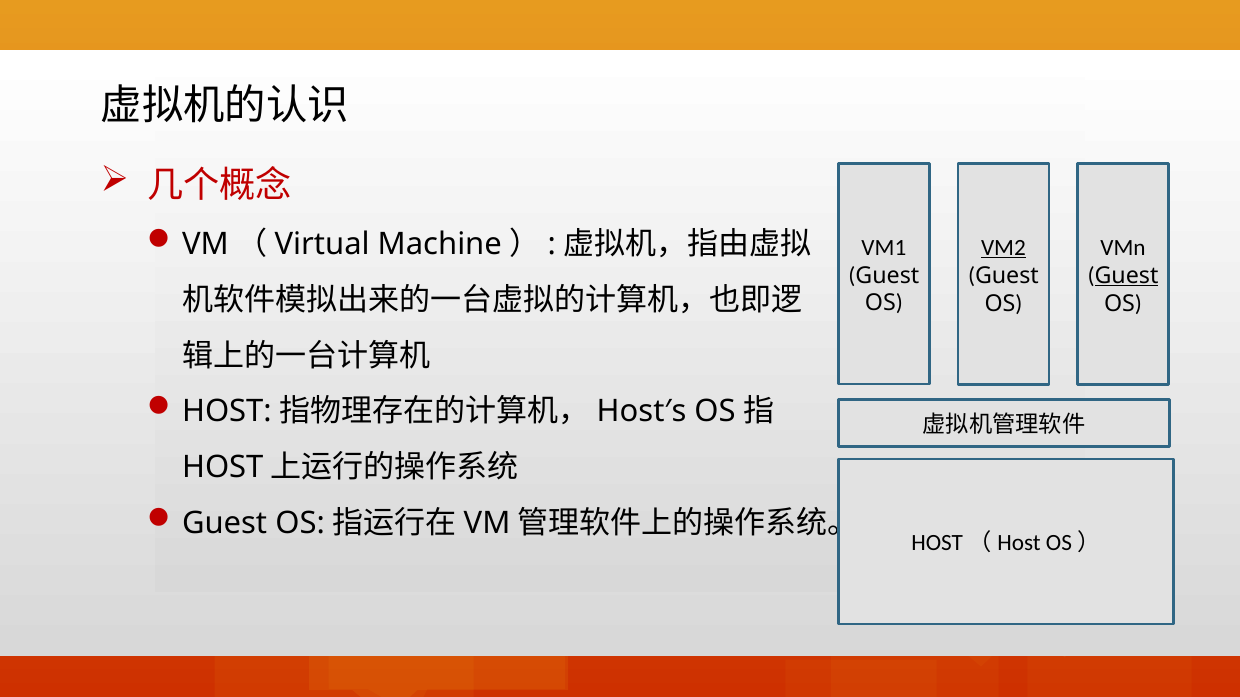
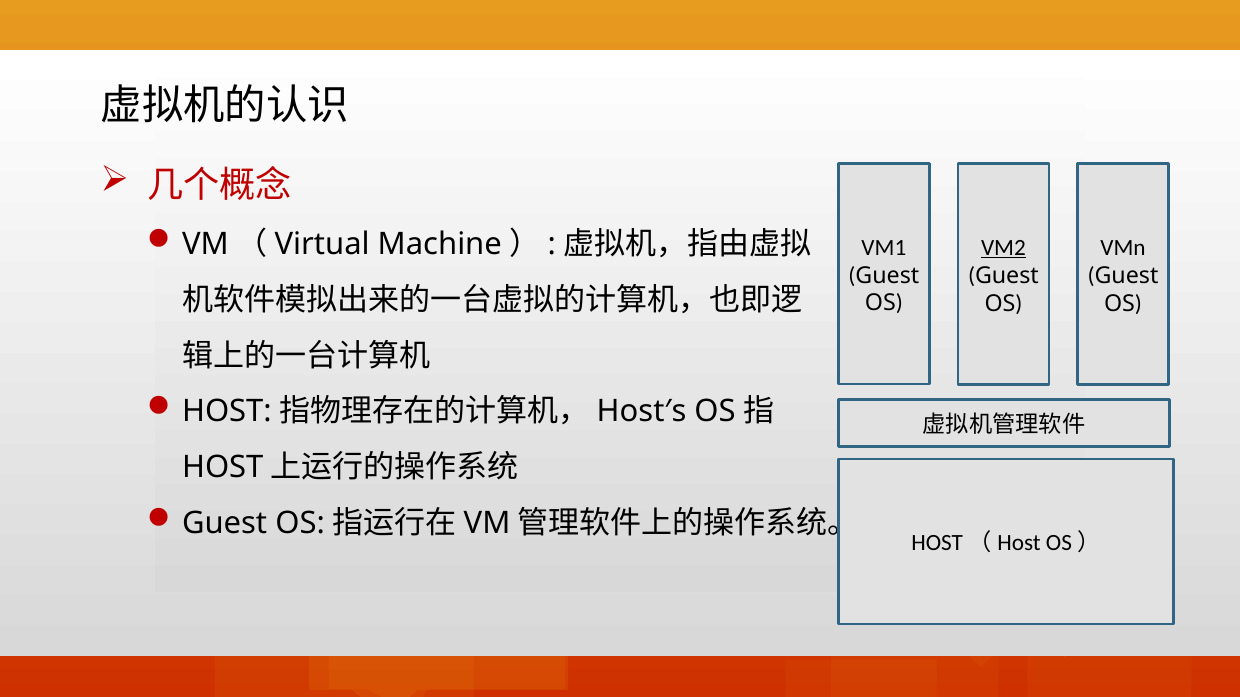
Guest at (1126, 276) underline: present -> none
